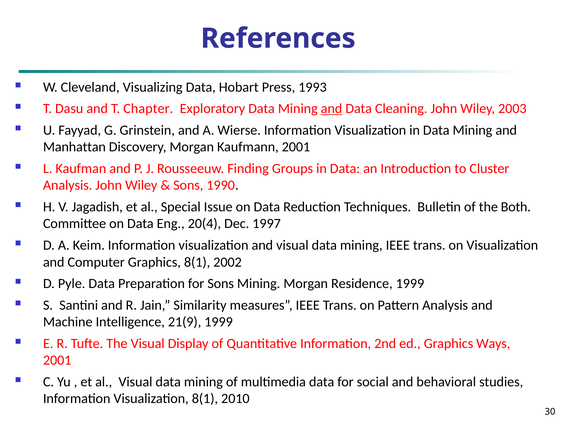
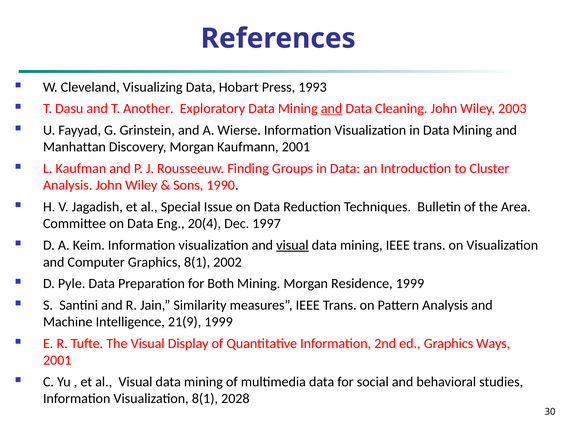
Chapter: Chapter -> Another
Both: Both -> Area
visual at (292, 245) underline: none -> present
for Sons: Sons -> Both
2010: 2010 -> 2028
